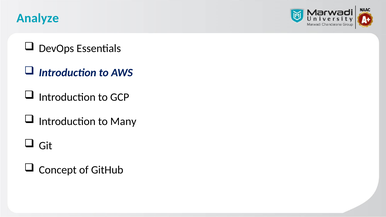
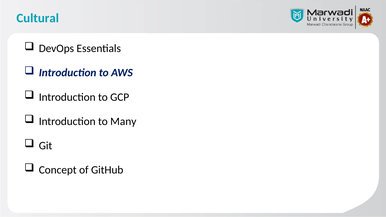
Analyze: Analyze -> Cultural
